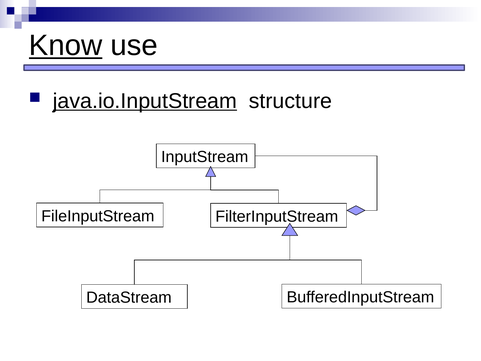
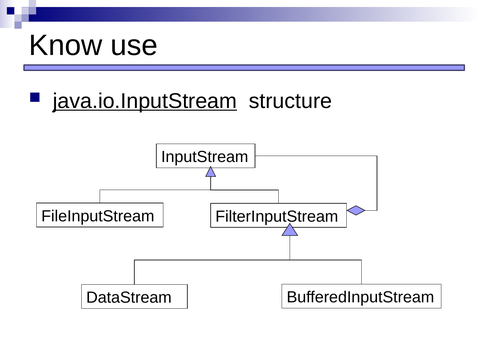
Know underline: present -> none
